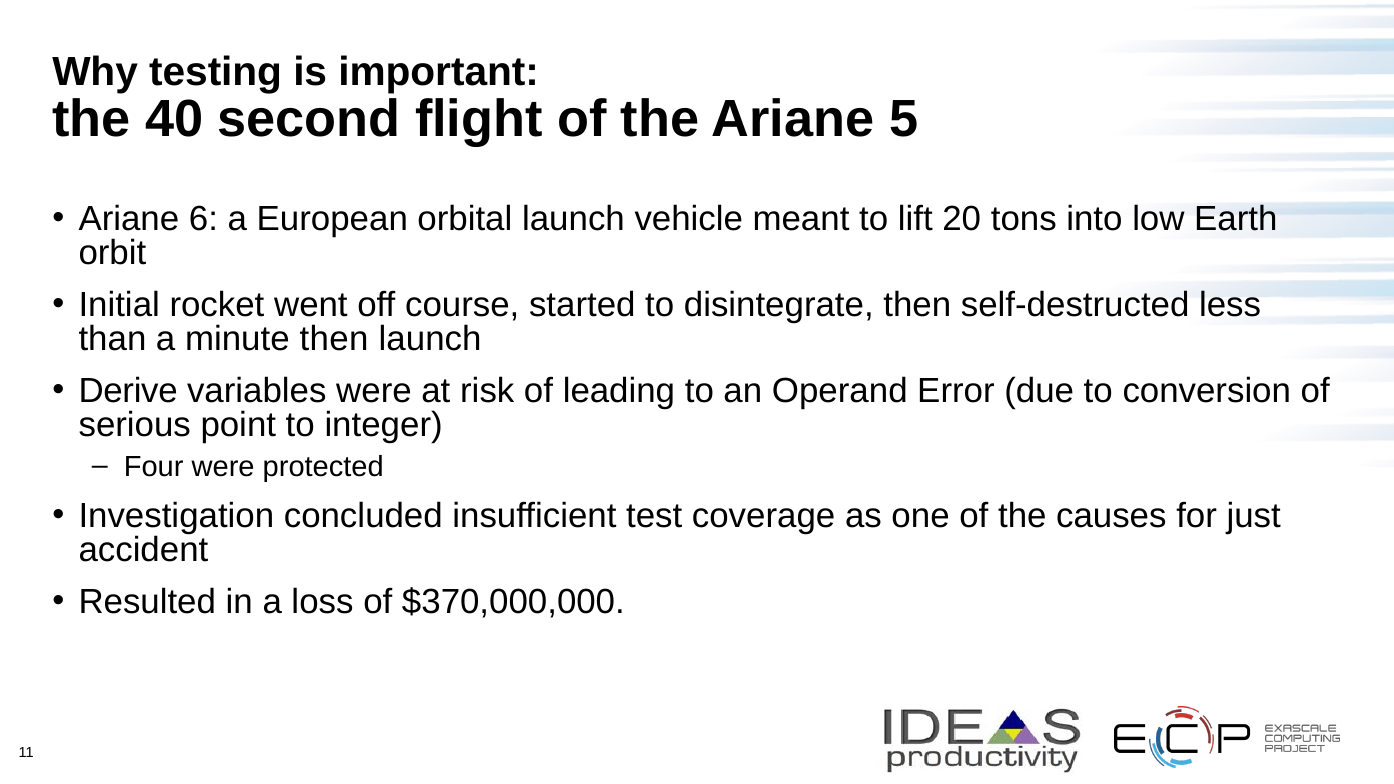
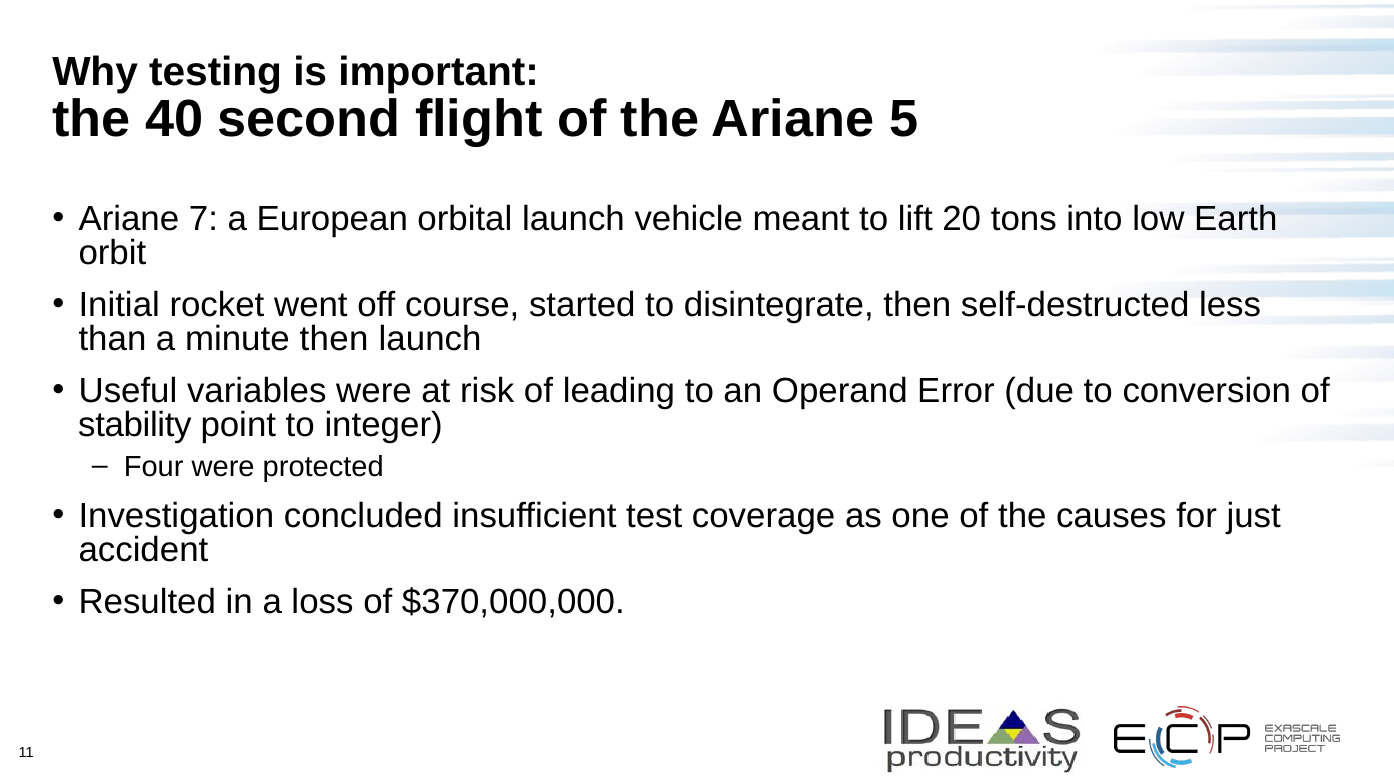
6: 6 -> 7
Derive: Derive -> Useful
serious: serious -> stability
